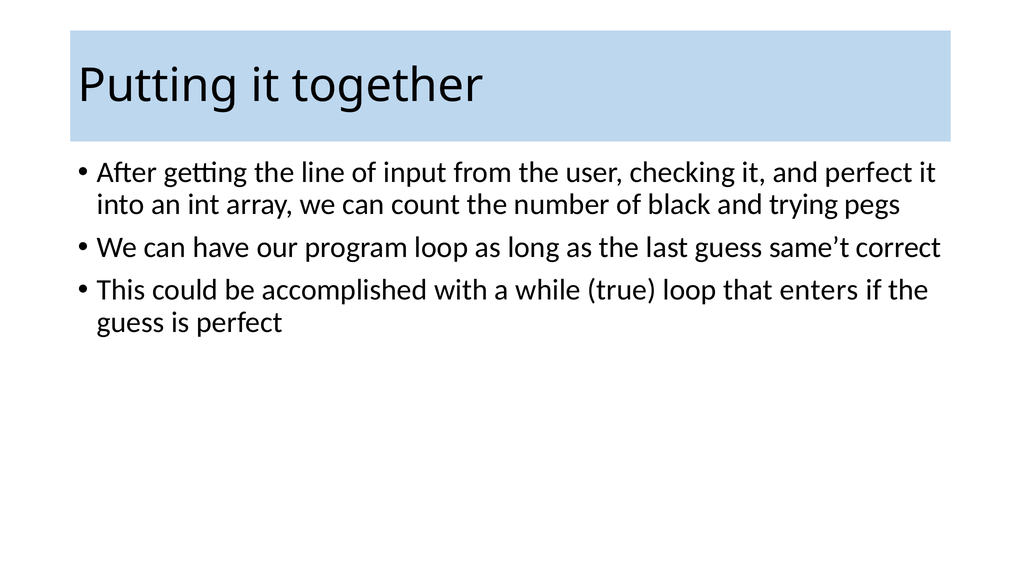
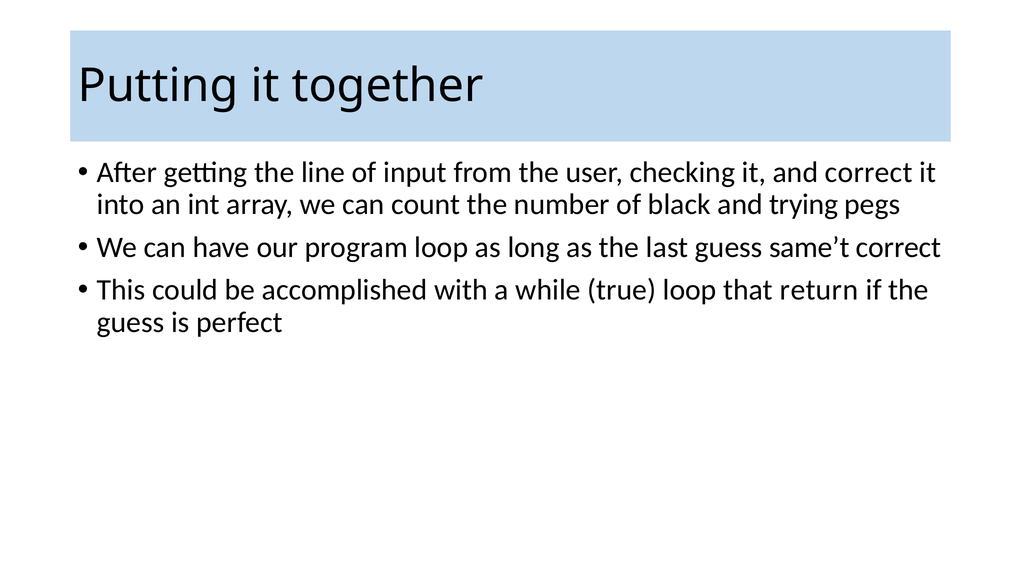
and perfect: perfect -> correct
enters: enters -> return
